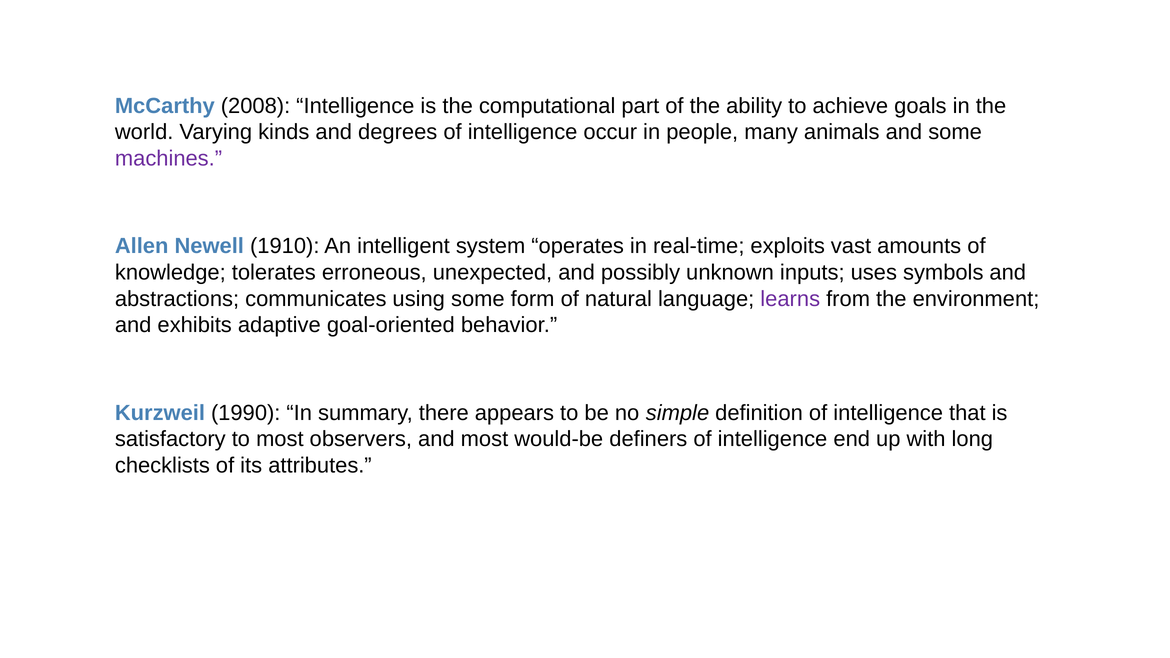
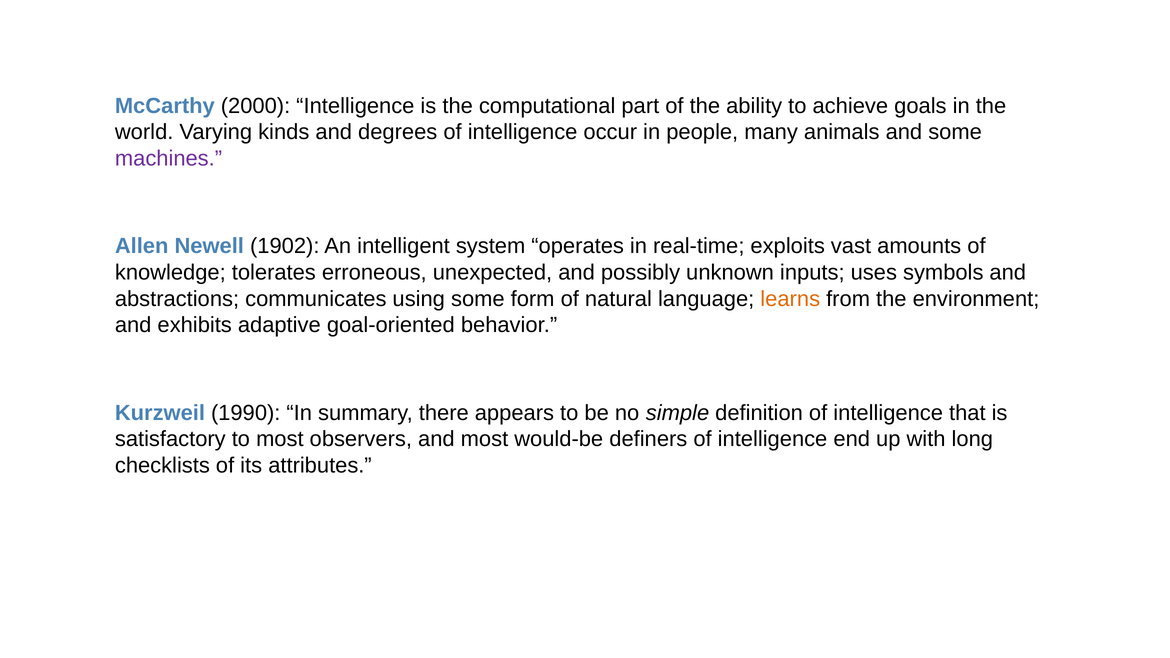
2008: 2008 -> 2000
1910: 1910 -> 1902
learns colour: purple -> orange
